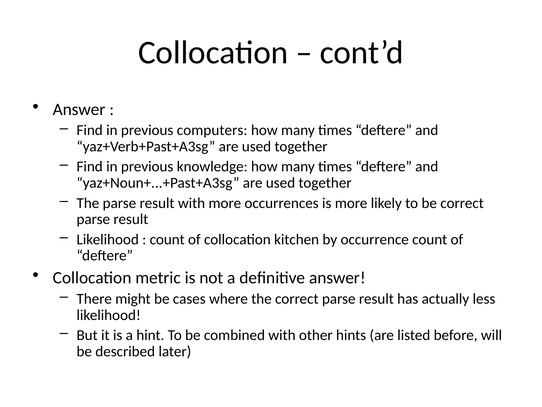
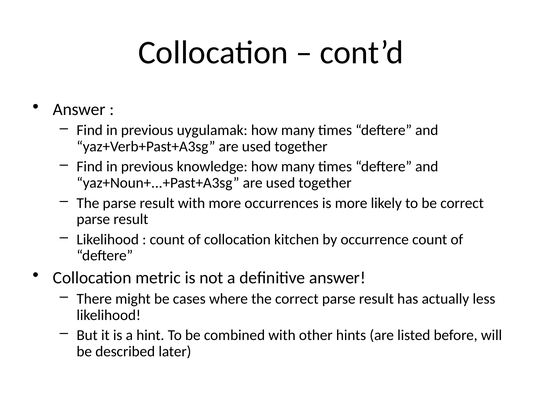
computers: computers -> uygulamak
